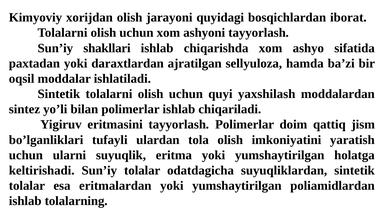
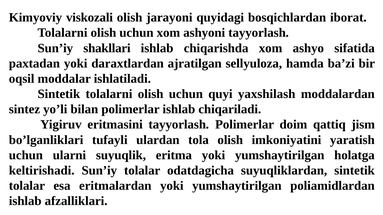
xorijdan: xorijdan -> viskozali
tolalarning: tolalarning -> afzalliklari
